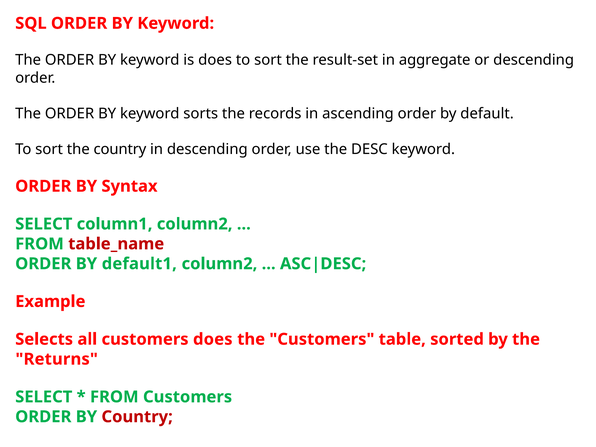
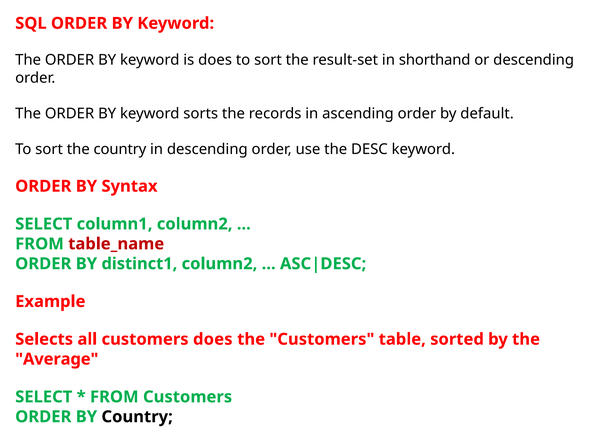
aggregate: aggregate -> shorthand
default1: default1 -> distinct1
Returns: Returns -> Average
Country at (137, 417) colour: red -> black
